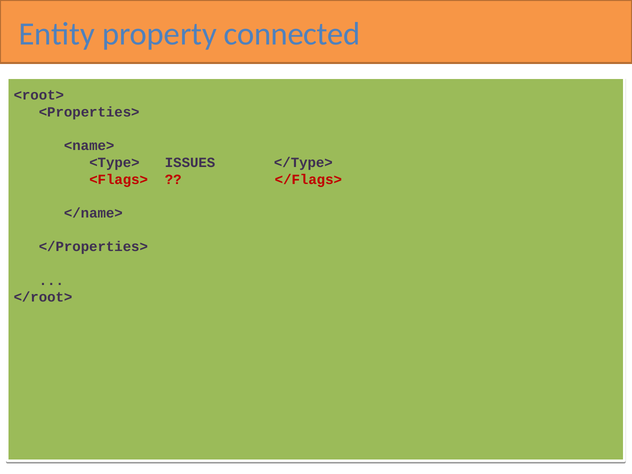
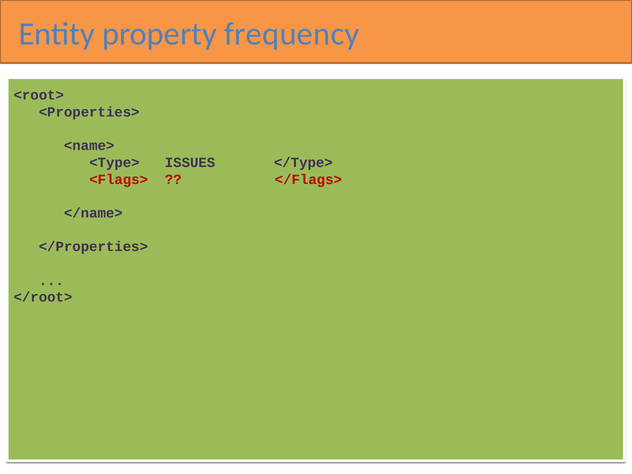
connected: connected -> frequency
